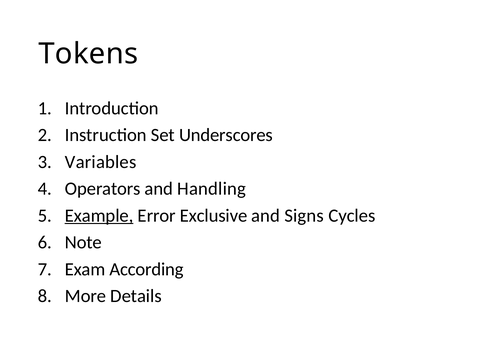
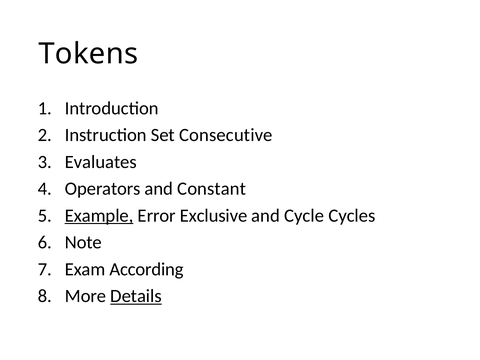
Underscores: Underscores -> Consecutive
Variables: Variables -> Evaluates
Handling: Handling -> Constant
Signs: Signs -> Cycle
Details underline: none -> present
